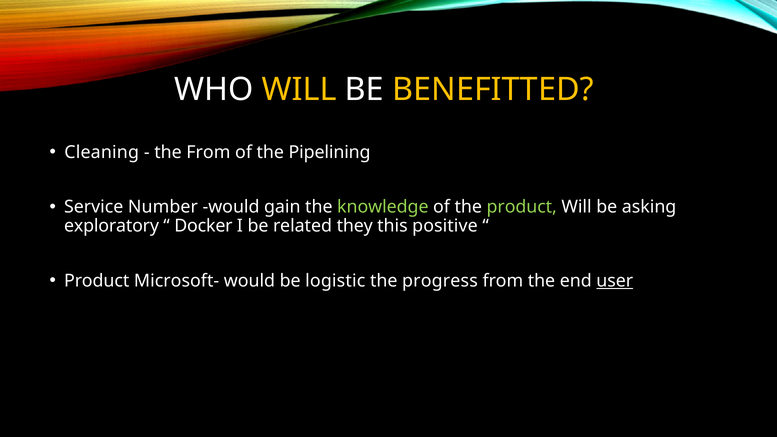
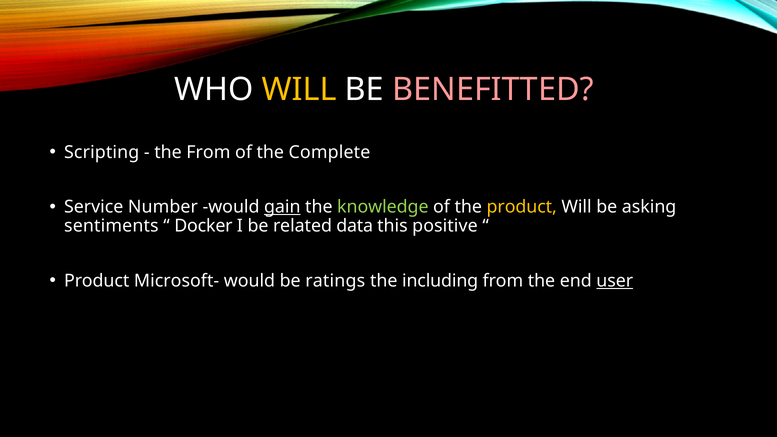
BENEFITTED colour: yellow -> pink
Cleaning: Cleaning -> Scripting
Pipelining: Pipelining -> Complete
gain underline: none -> present
product at (522, 207) colour: light green -> yellow
exploratory: exploratory -> sentiments
they: they -> data
logistic: logistic -> ratings
progress: progress -> including
